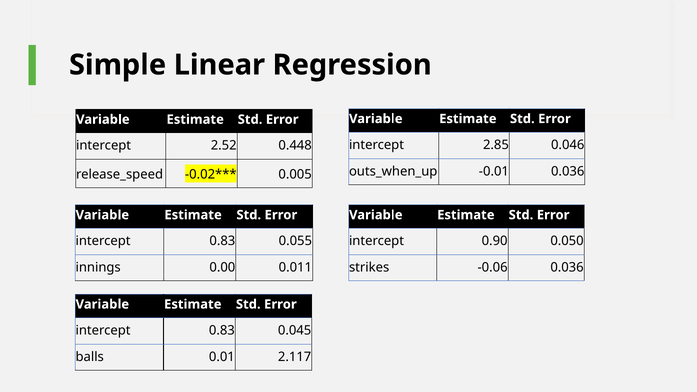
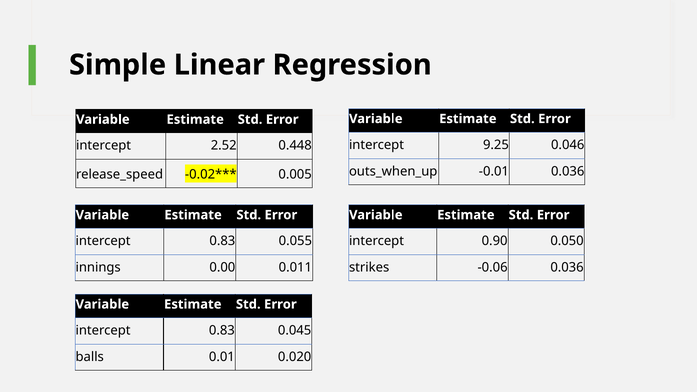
2.85: 2.85 -> 9.25
2.117: 2.117 -> 0.020
